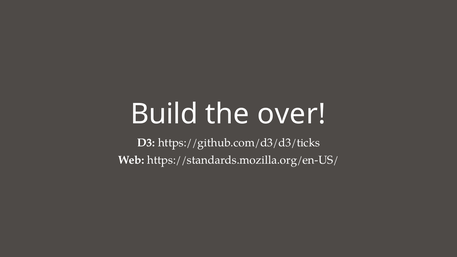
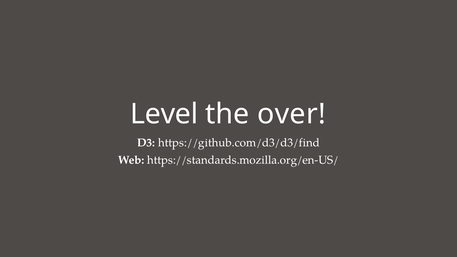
Build: Build -> Level
https://github.com/d3/d3/ticks: https://github.com/d3/d3/ticks -> https://github.com/d3/d3/find
